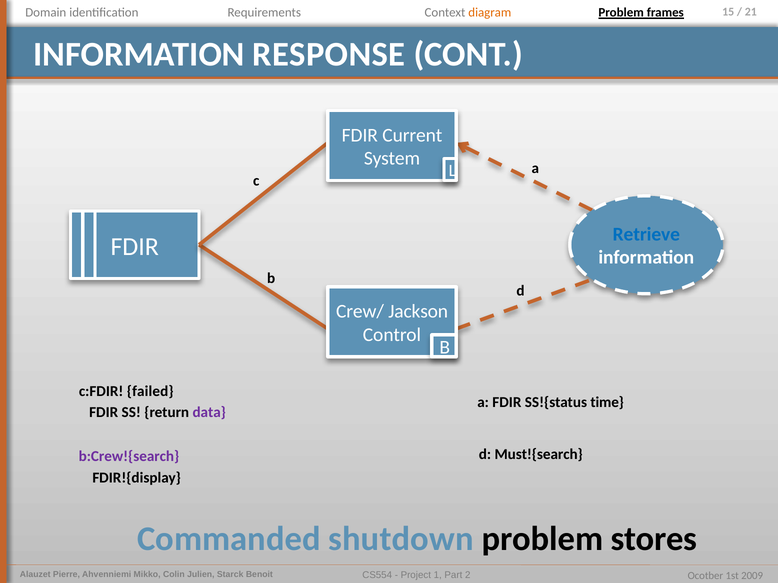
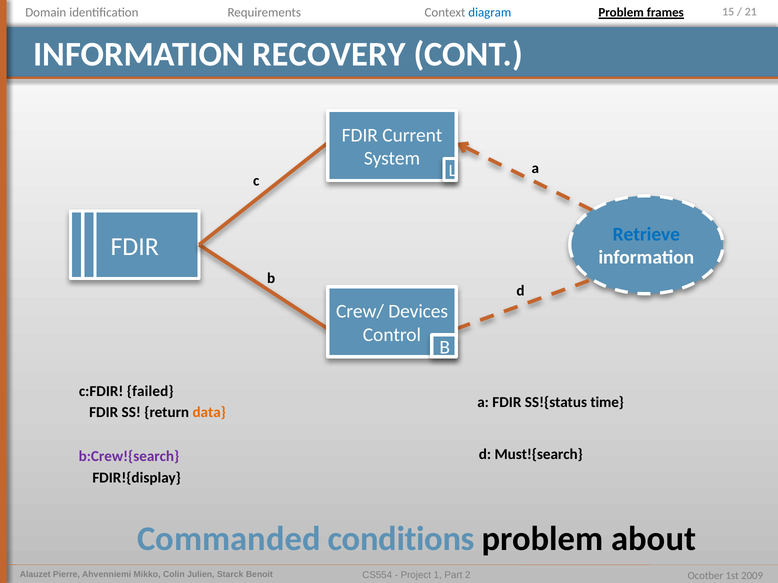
diagram colour: orange -> blue
RESPONSE: RESPONSE -> RECOVERY
Jackson: Jackson -> Devices
data colour: purple -> orange
shutdown: shutdown -> conditions
stores: stores -> about
